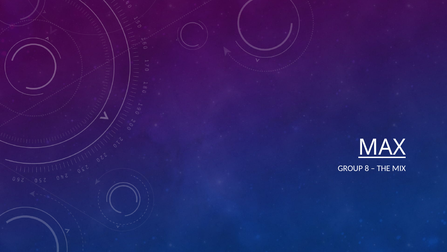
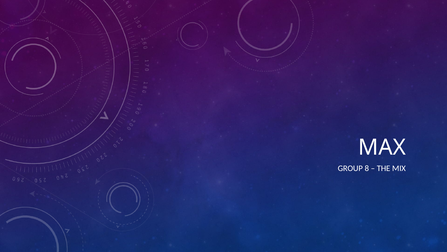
MAX underline: present -> none
